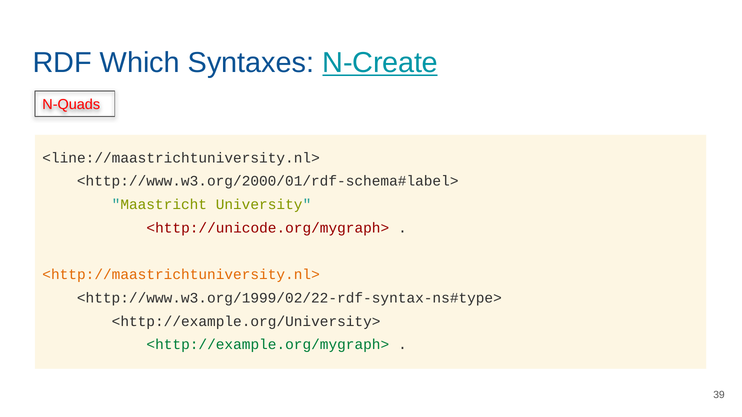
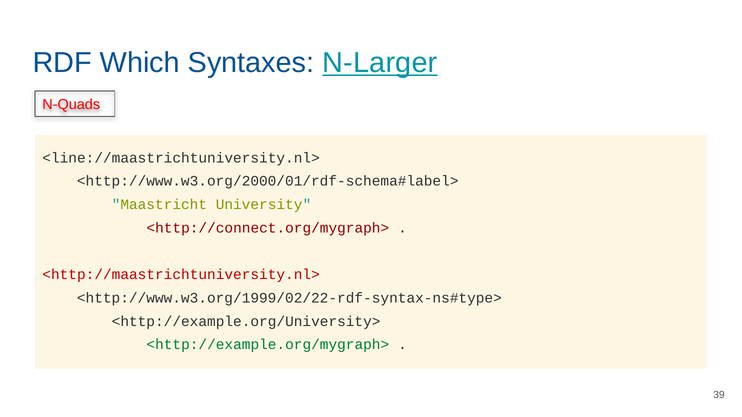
N-Create: N-Create -> N-Larger
<http://unicode.org/mygraph>: <http://unicode.org/mygraph> -> <http://connect.org/mygraph>
<http://maastrichtuniversity.nl> colour: orange -> red
